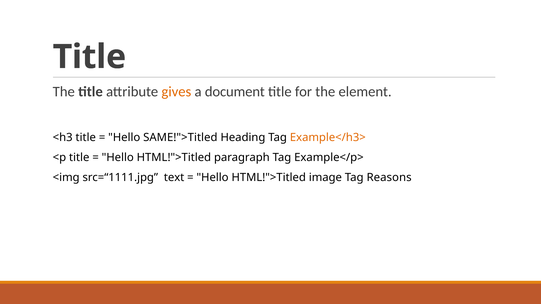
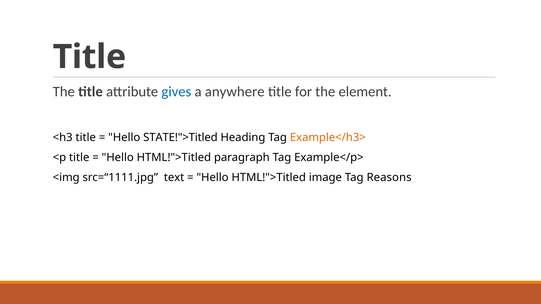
gives colour: orange -> blue
document: document -> anywhere
SAME!">Titled: SAME!">Titled -> STATE!">Titled
